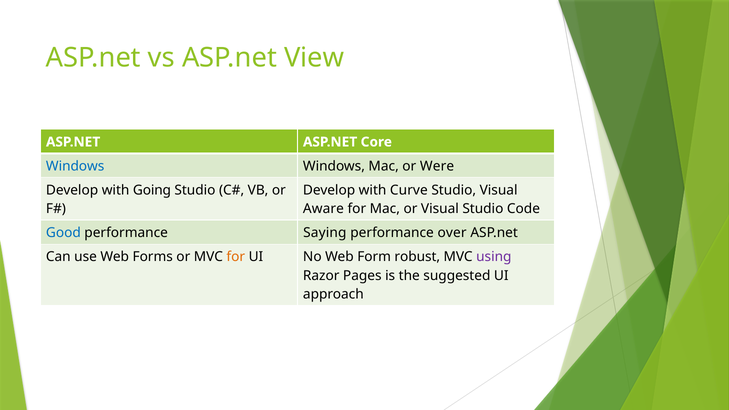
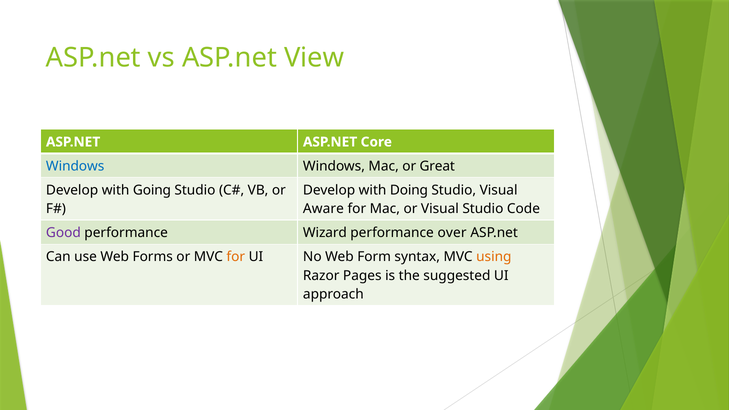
Were: Were -> Great
Curve: Curve -> Doing
Good colour: blue -> purple
Saying: Saying -> Wizard
robust: robust -> syntax
using colour: purple -> orange
